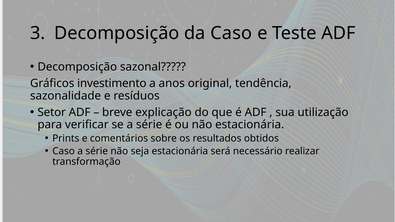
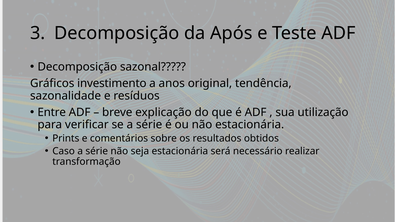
da Caso: Caso -> Após
Setor: Setor -> Entre
